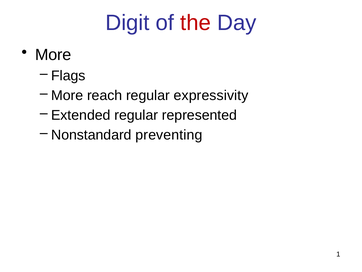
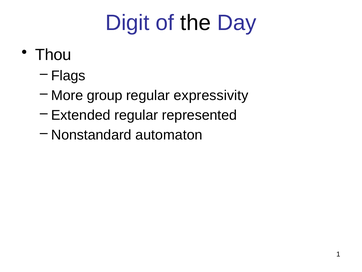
the colour: red -> black
More at (53, 55): More -> Thou
reach: reach -> group
preventing: preventing -> automaton
